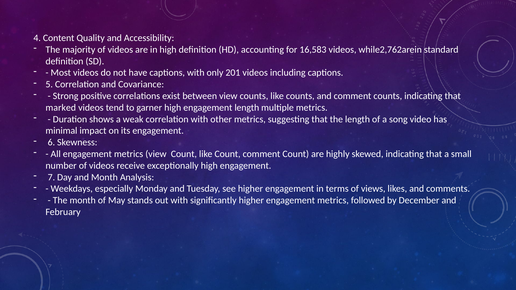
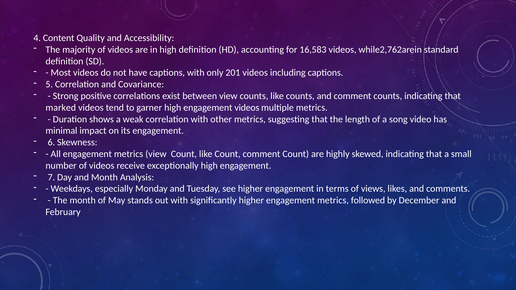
engagement length: length -> videos
